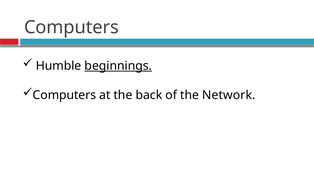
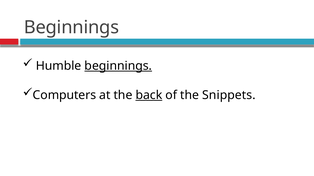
Computers at (71, 27): Computers -> Beginnings
back underline: none -> present
Network: Network -> Snippets
